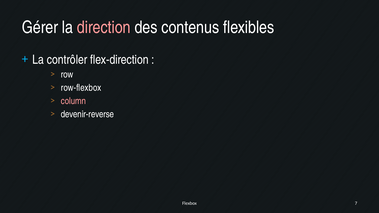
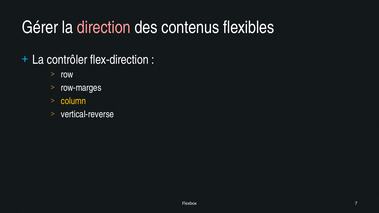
row-flexbox: row-flexbox -> row-marges
column colour: pink -> yellow
devenir-reverse: devenir-reverse -> vertical-reverse
